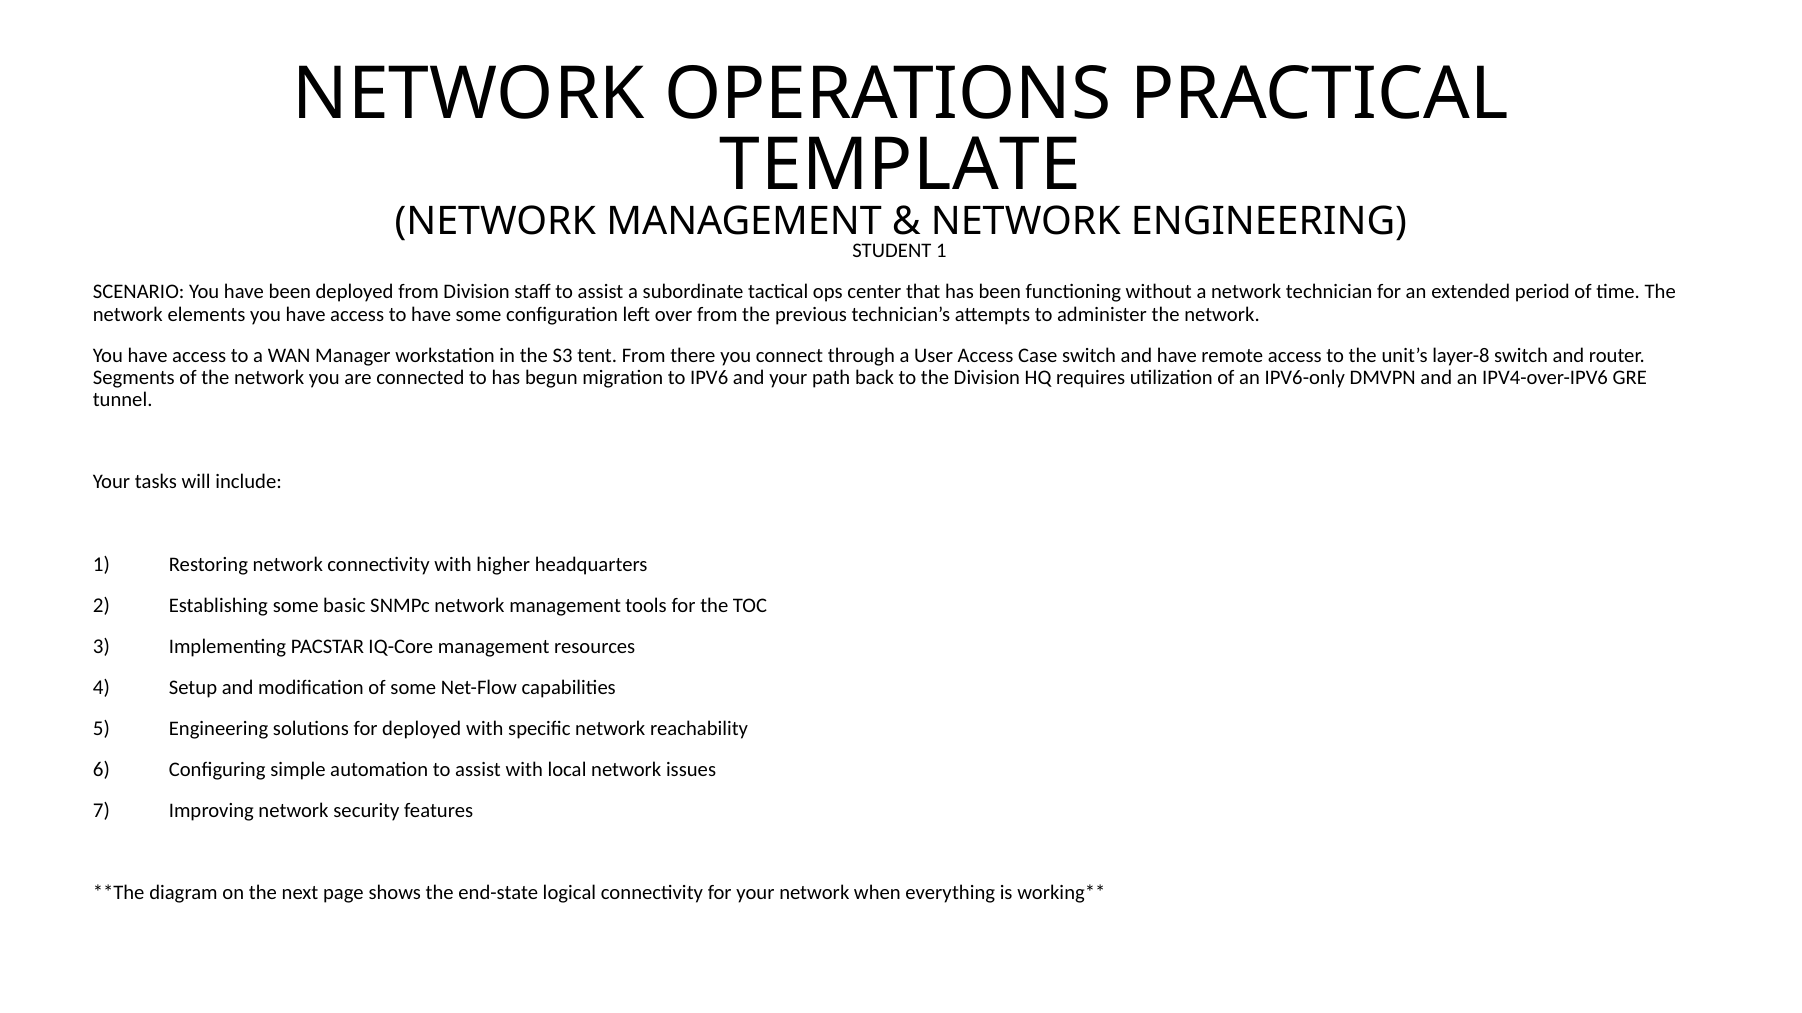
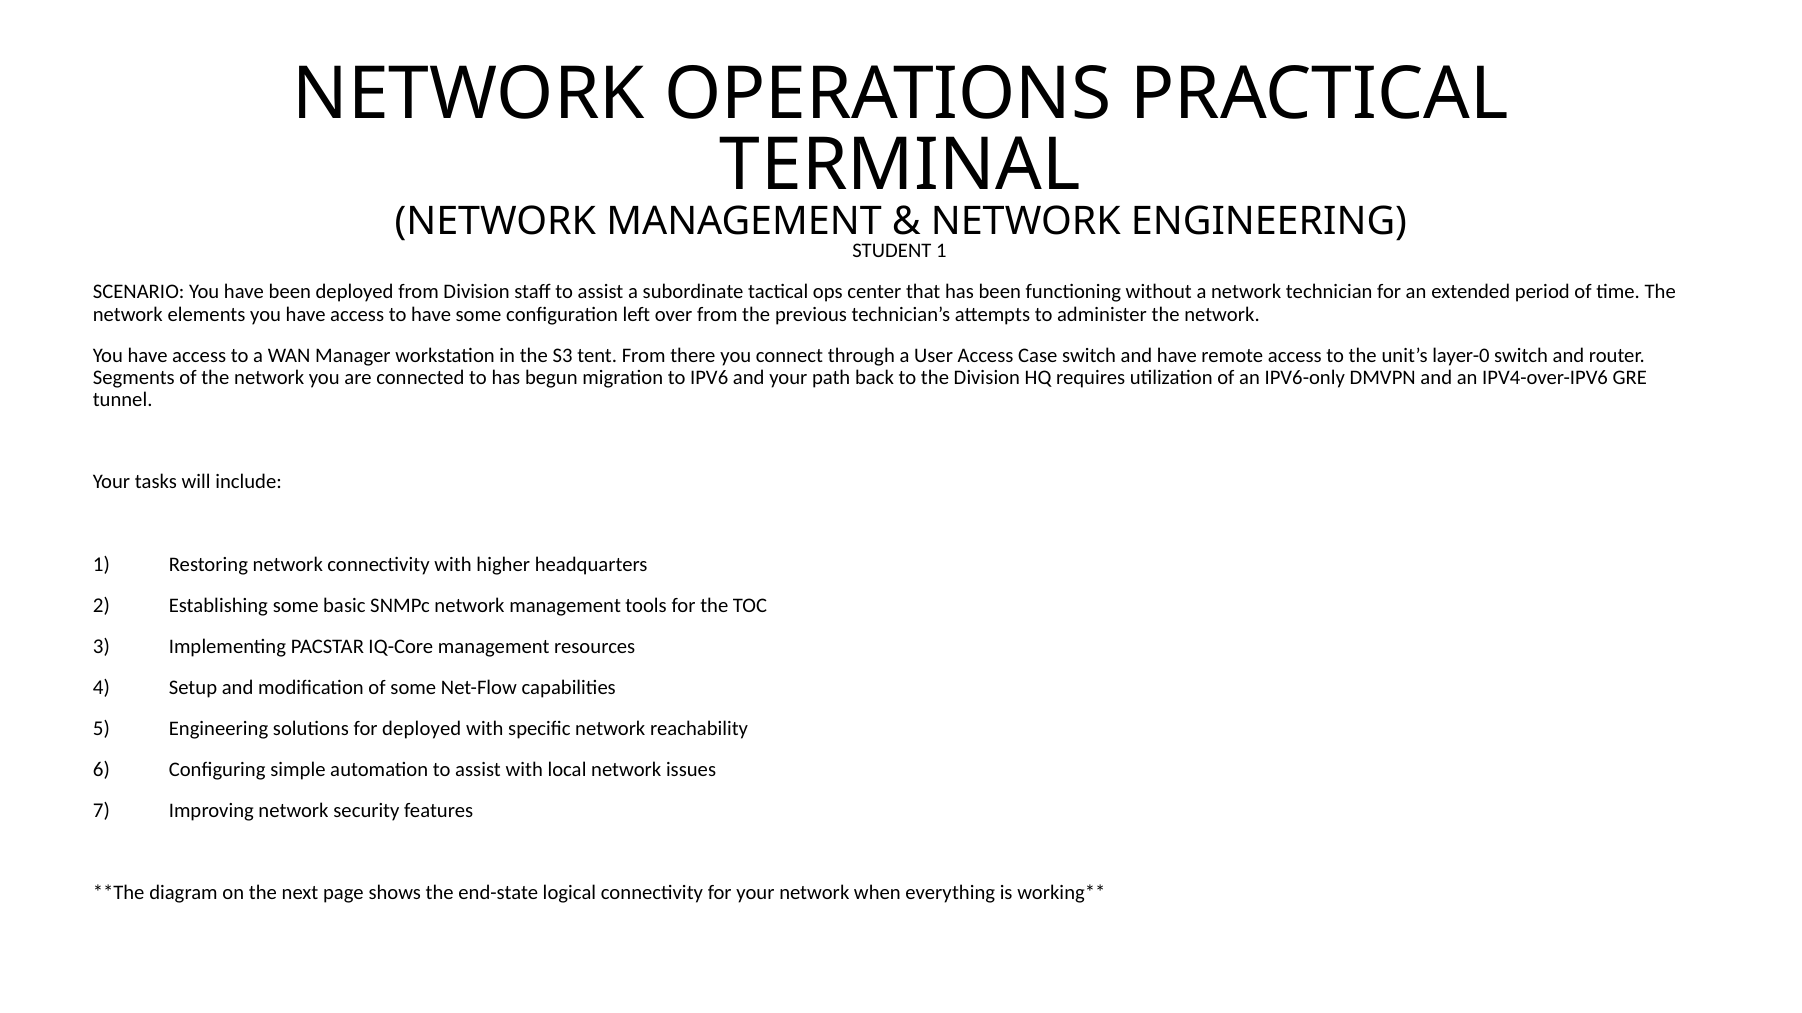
TEMPLATE: TEMPLATE -> TERMINAL
layer-8: layer-8 -> layer-0
